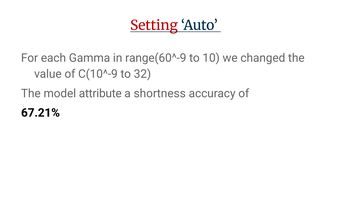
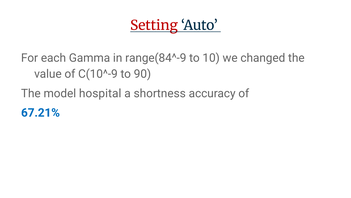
range(60^-9: range(60^-9 -> range(84^-9
32: 32 -> 90
attribute: attribute -> hospital
67.21% colour: black -> blue
